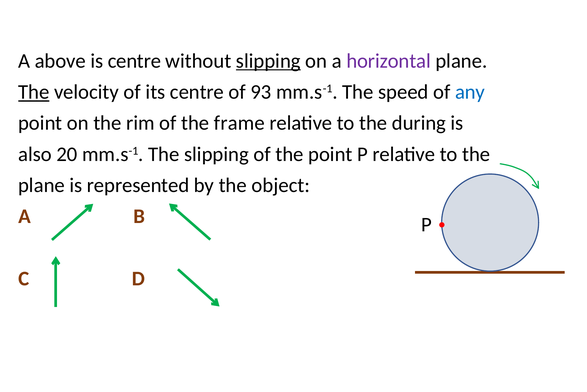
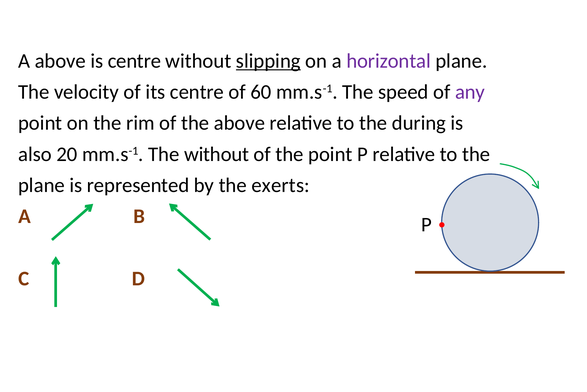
The at (34, 92) underline: present -> none
93: 93 -> 60
any colour: blue -> purple
the frame: frame -> above
The slipping: slipping -> without
object: object -> exerts
